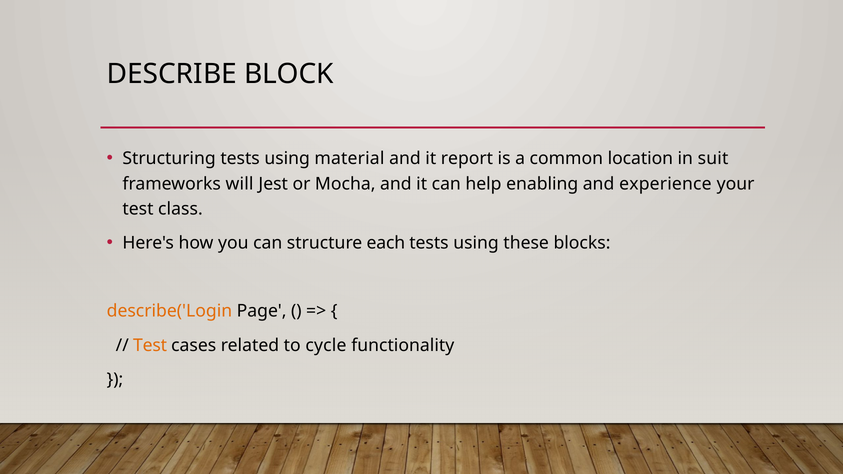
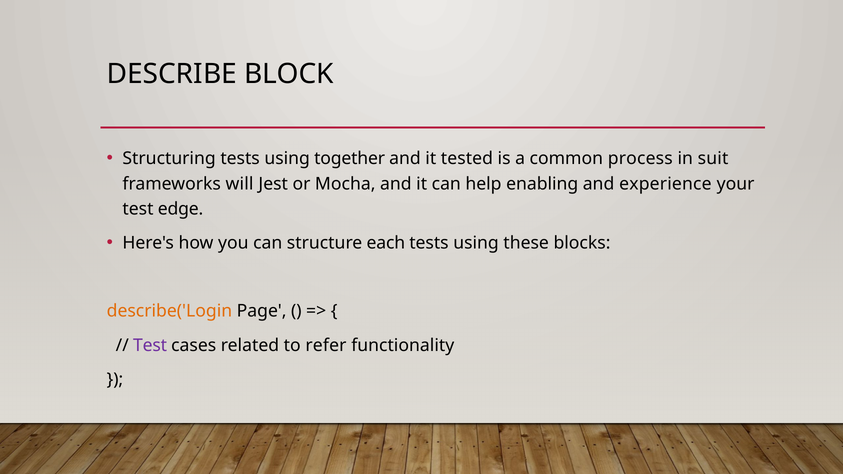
material: material -> together
report: report -> tested
location: location -> process
class: class -> edge
Test at (150, 345) colour: orange -> purple
cycle: cycle -> refer
